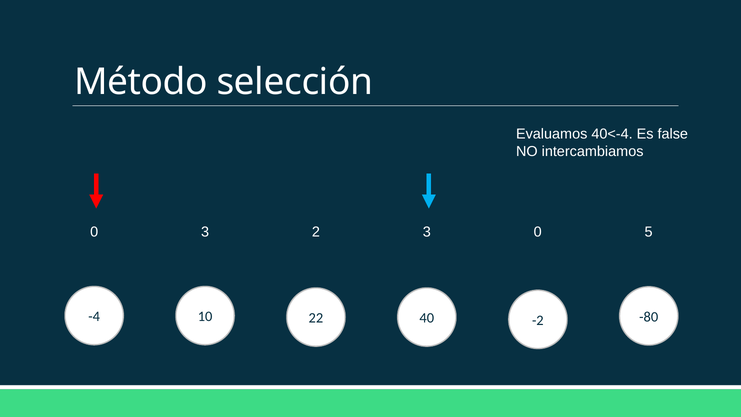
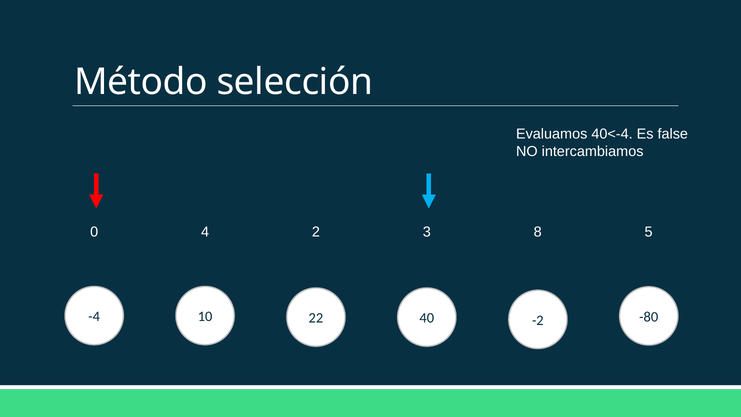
0 3: 3 -> 4
3 0: 0 -> 8
